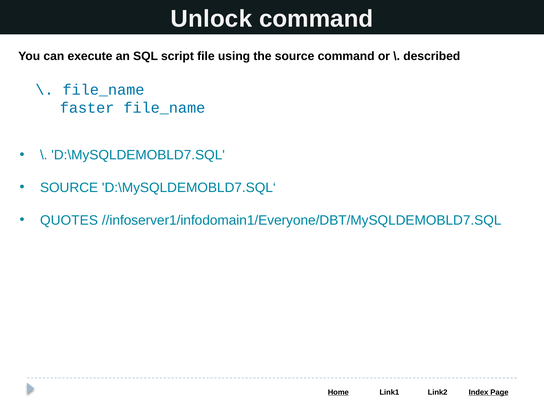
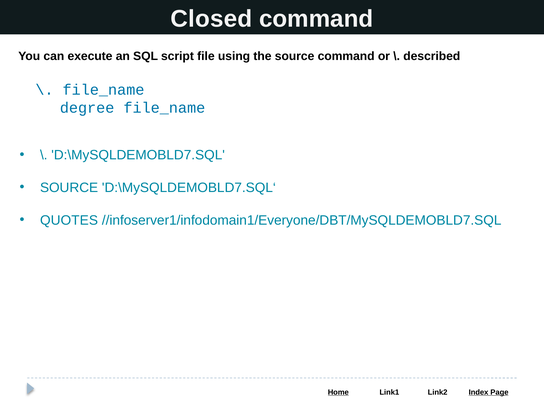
Unlock: Unlock -> Closed
faster: faster -> degree
